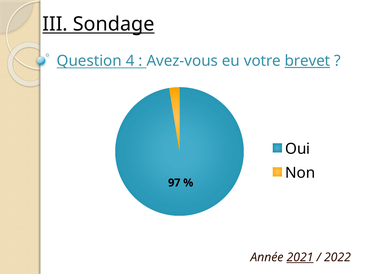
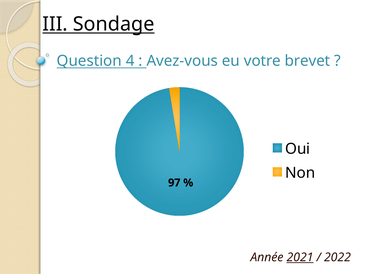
brevet underline: present -> none
